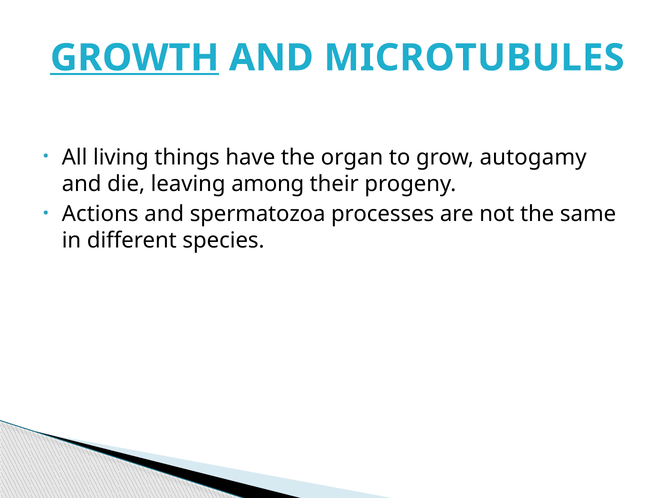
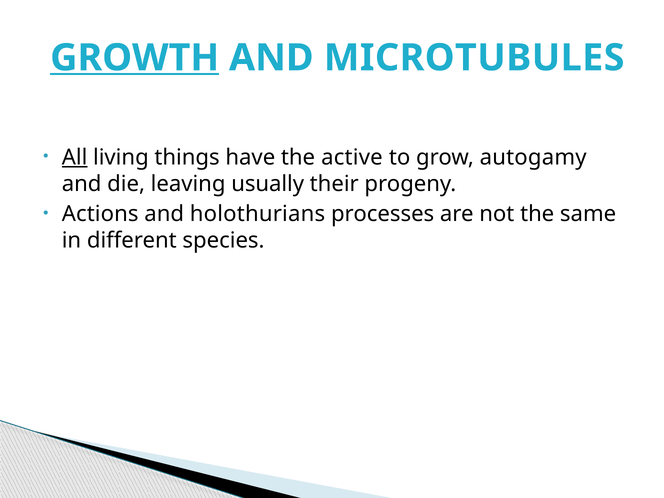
All underline: none -> present
organ: organ -> active
among: among -> usually
spermatozoa: spermatozoa -> holothurians
